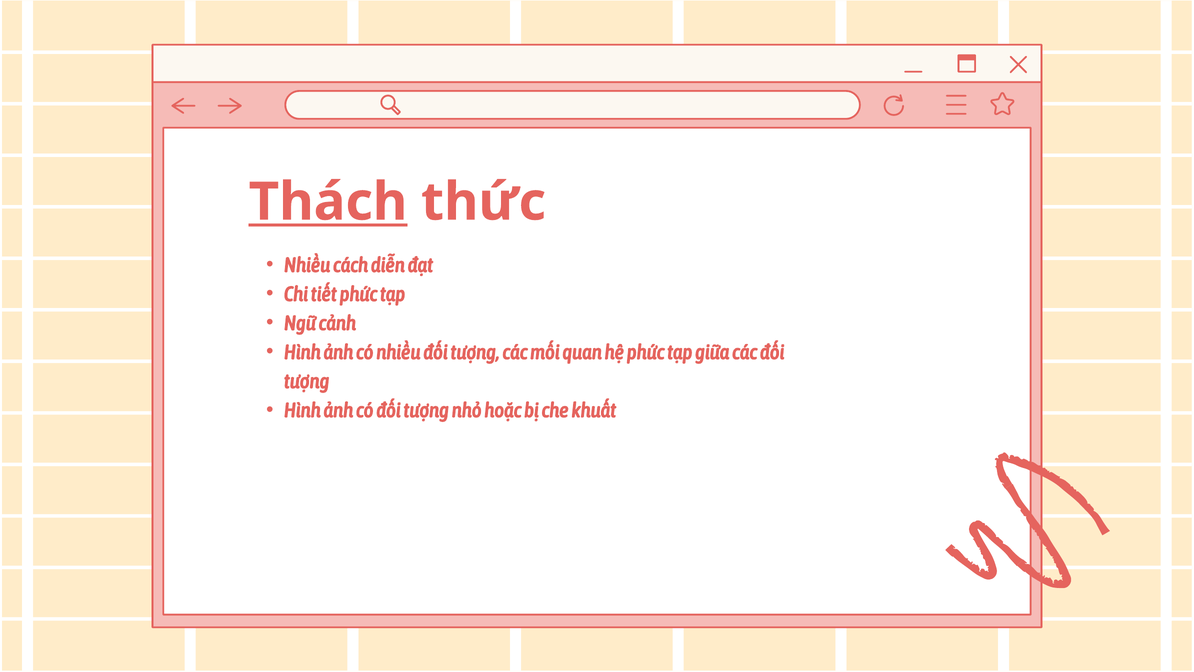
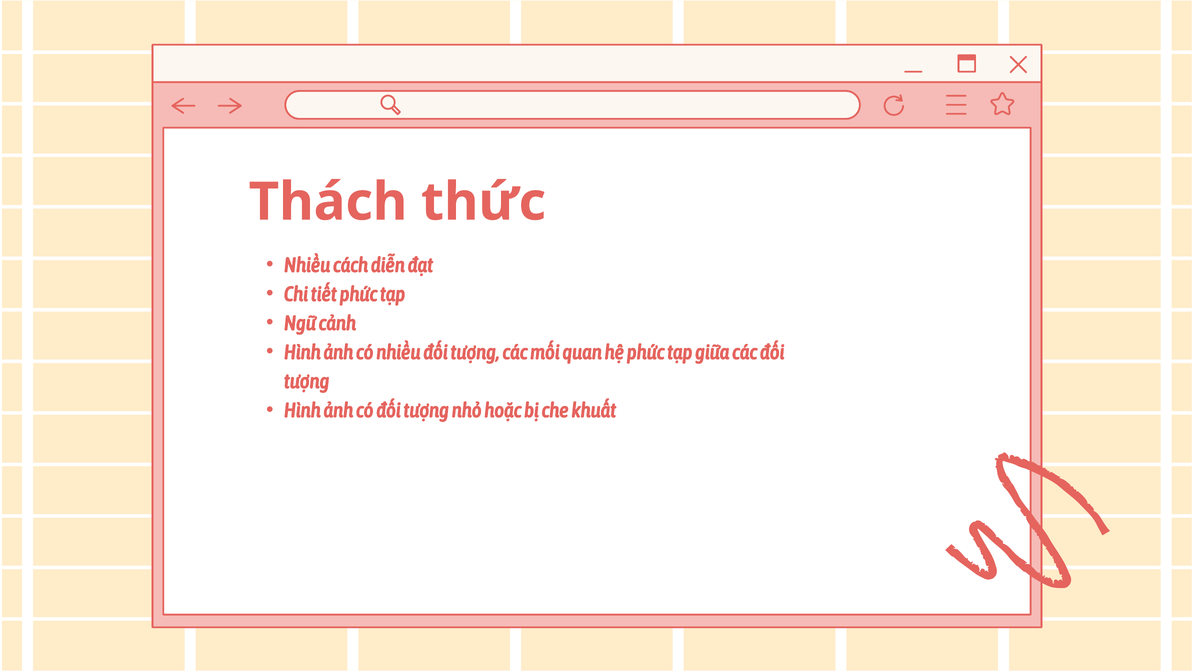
Thách underline: present -> none
